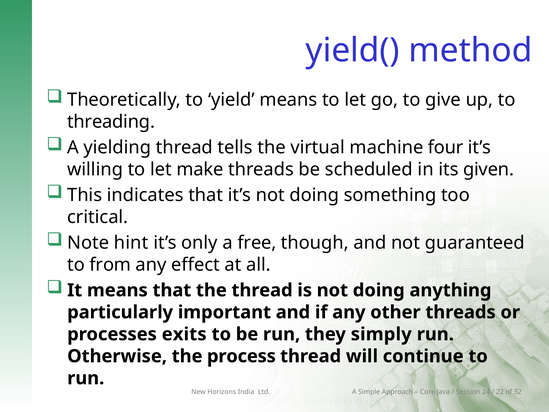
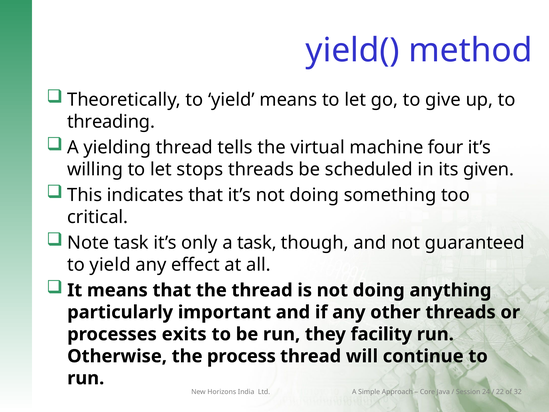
make: make -> stops
Note hint: hint -> task
a free: free -> task
from at (110, 265): from -> yield
simply: simply -> facility
